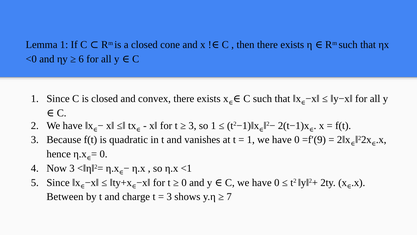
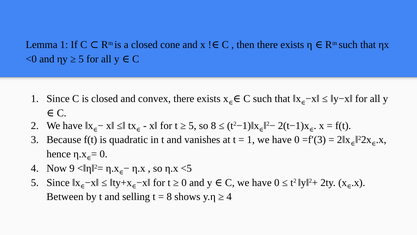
6 at (81, 59): 6 -> 5
3 at (192, 125): 3 -> 5
so 1: 1 -> 8
=f′(9: =f′(9 -> =f′(3
Now 3: 3 -> 9
<1: <1 -> <5
charge: charge -> selling
3 at (169, 196): 3 -> 8
7 at (229, 196): 7 -> 4
